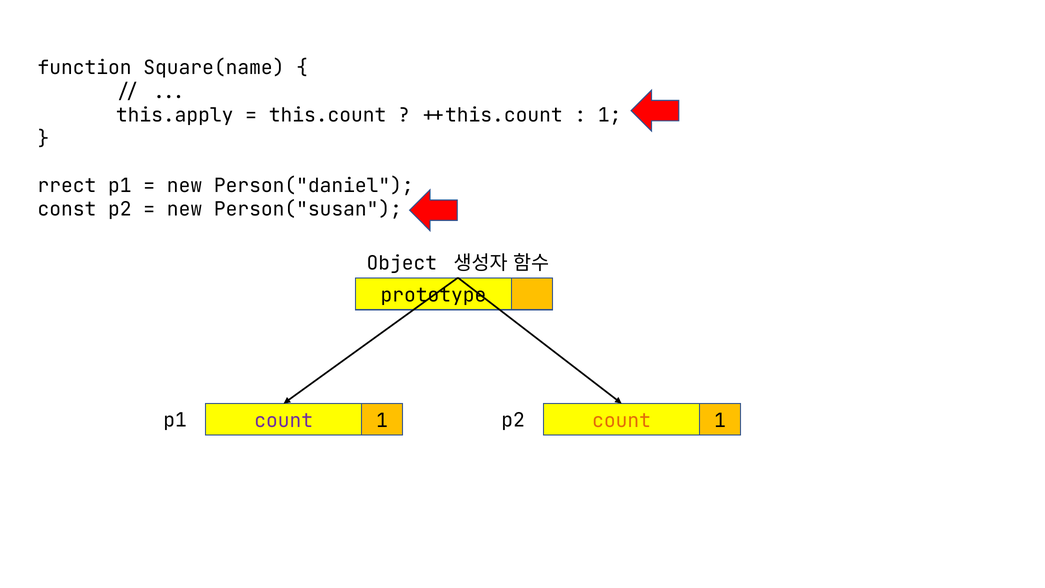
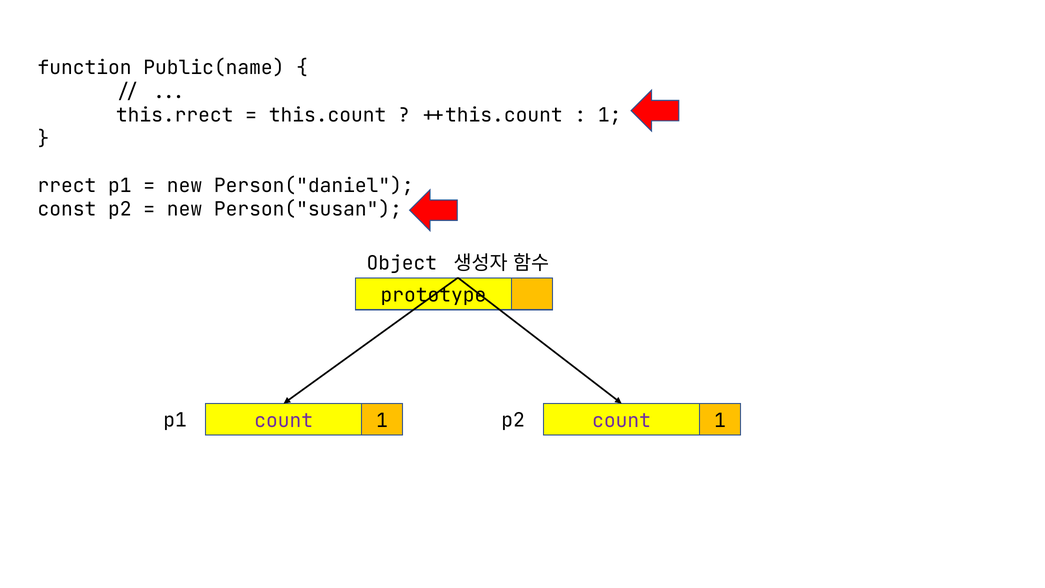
Square(name: Square(name -> Public(name
this.apply: this.apply -> this.rrect
count at (622, 421) colour: orange -> purple
